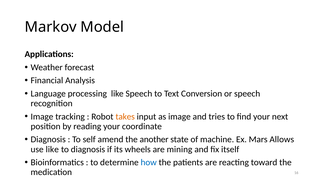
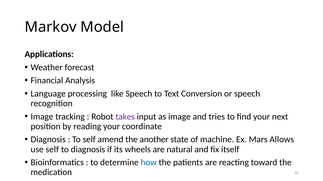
takes colour: orange -> purple
use like: like -> self
mining: mining -> natural
